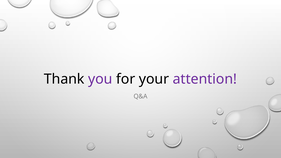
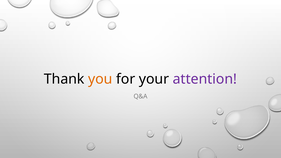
you colour: purple -> orange
